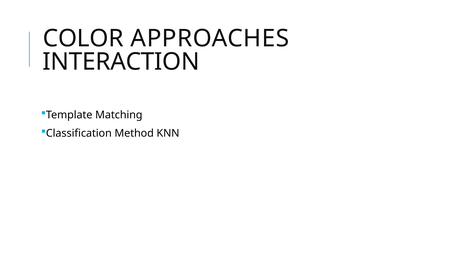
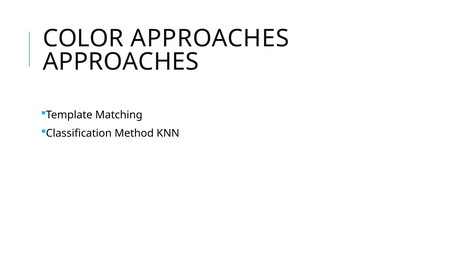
INTERACTION at (121, 62): INTERACTION -> APPROACHES
